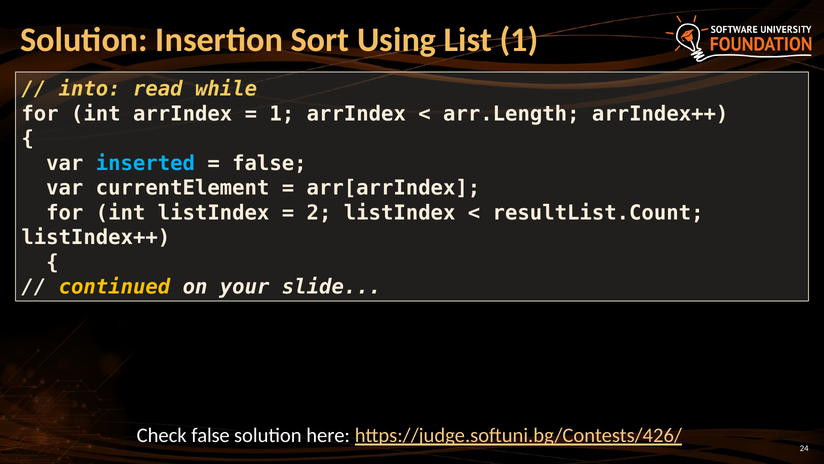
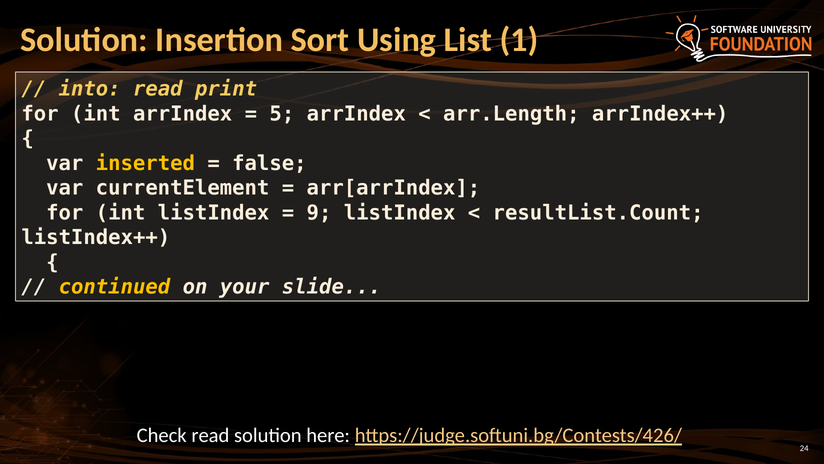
while: while -> print
1 at (282, 114): 1 -> 5
inserted colour: light blue -> yellow
2: 2 -> 9
Check false: false -> read
